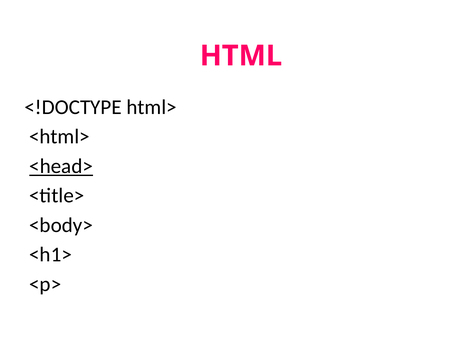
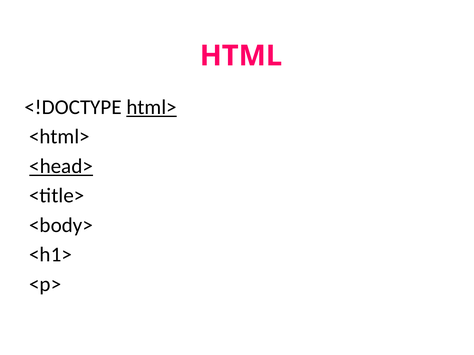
html> underline: none -> present
